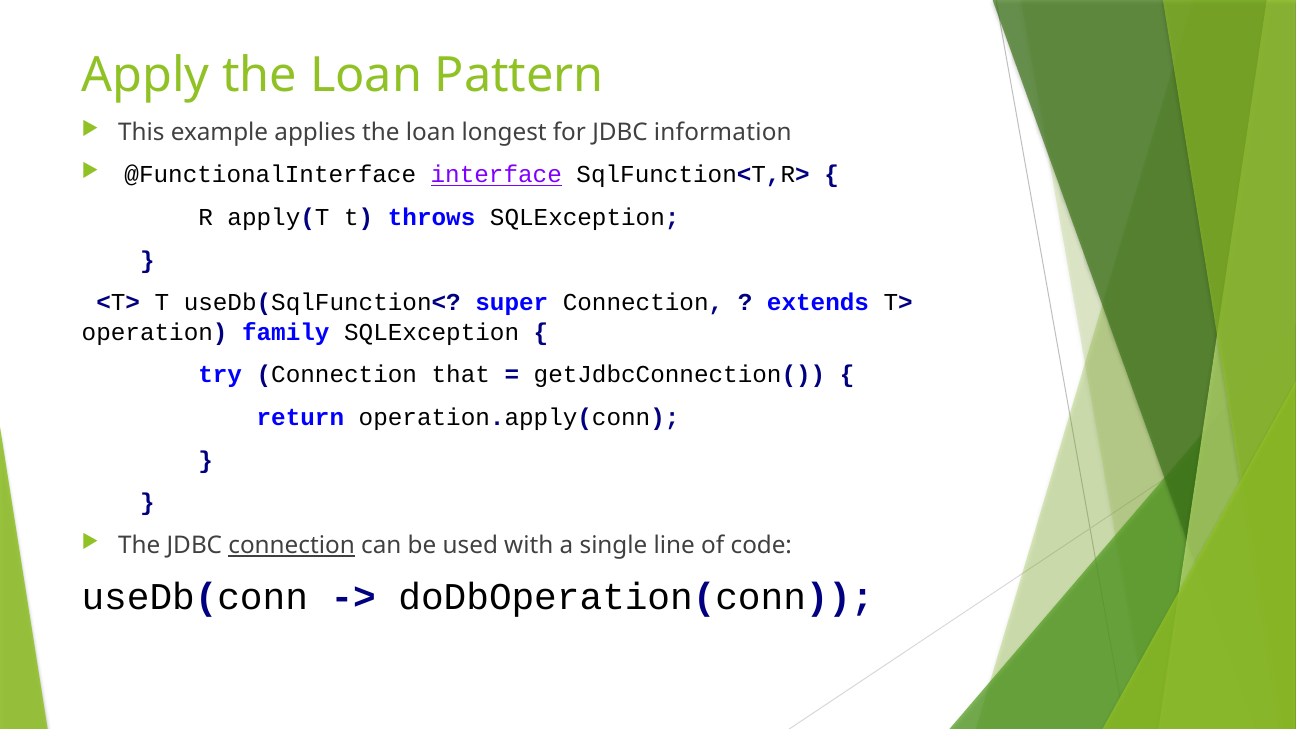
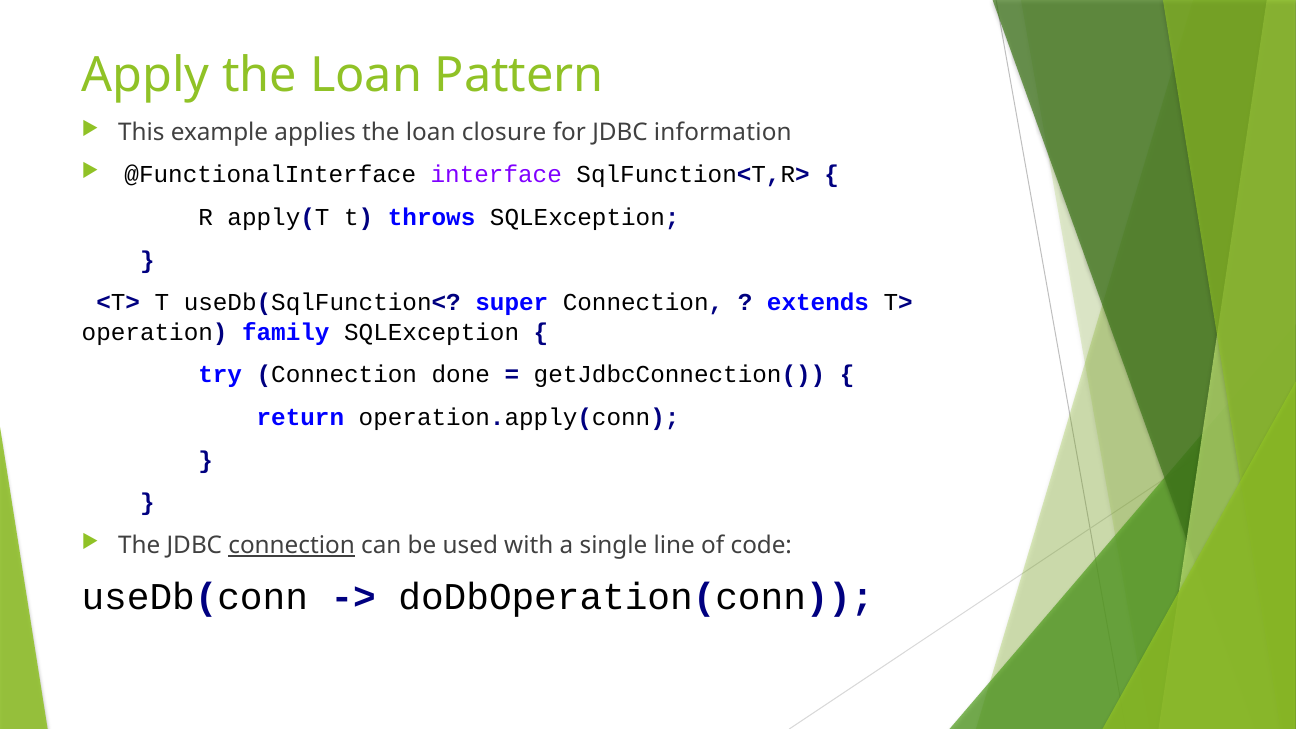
longest: longest -> closure
interface underline: present -> none
that: that -> done
